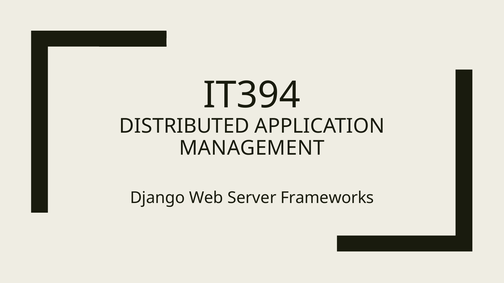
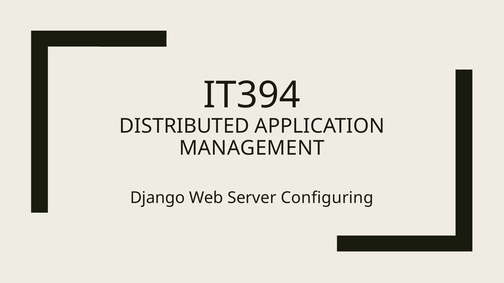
Frameworks: Frameworks -> Configuring
